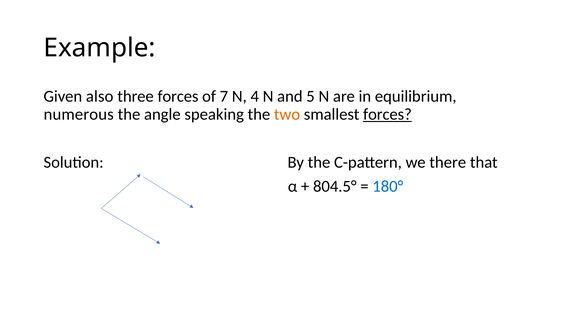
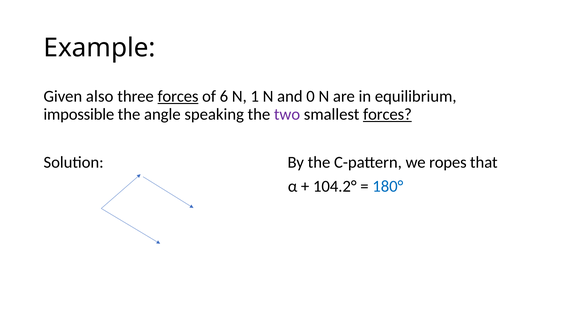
forces at (178, 97) underline: none -> present
7: 7 -> 6
4: 4 -> 1
5: 5 -> 0
numerous: numerous -> impossible
two colour: orange -> purple
there: there -> ropes
804.5°: 804.5° -> 104.2°
